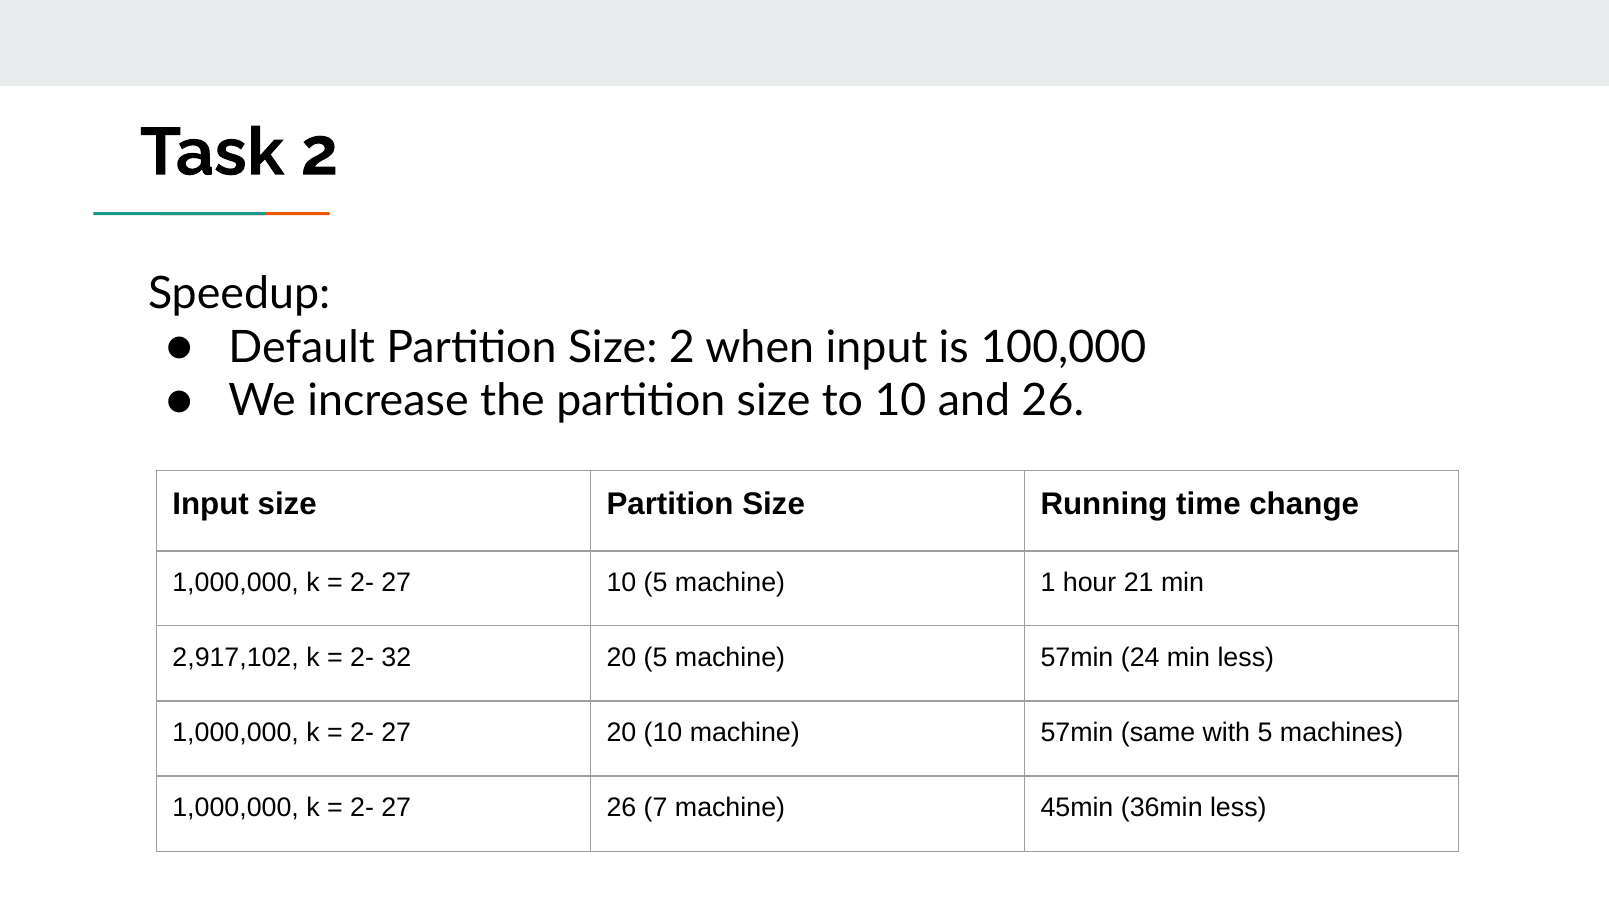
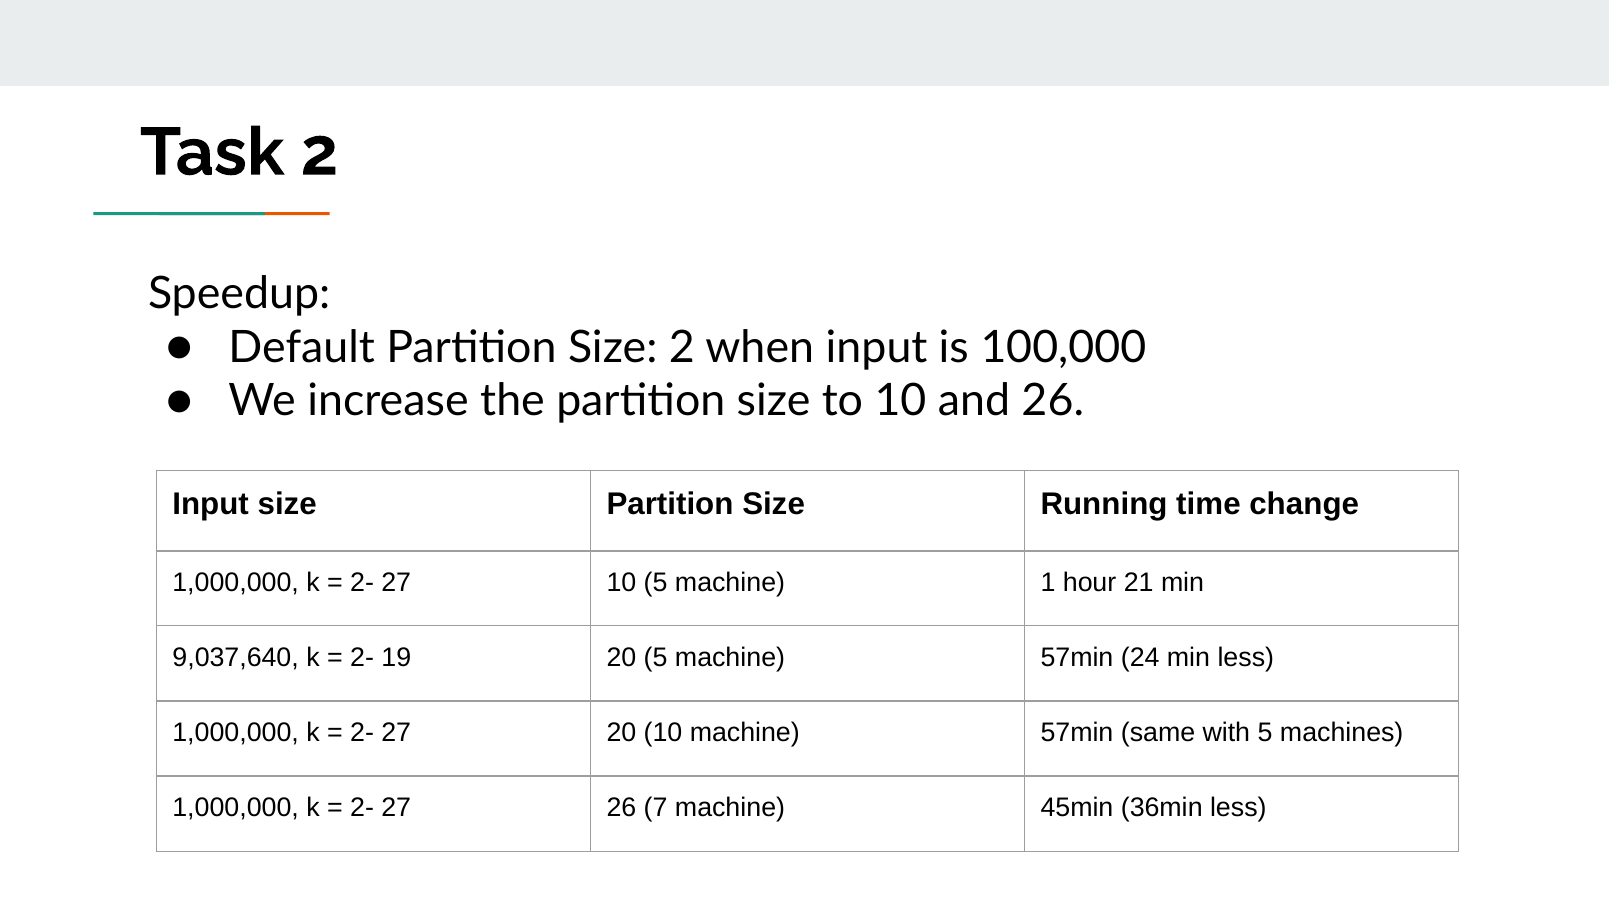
2,917,102: 2,917,102 -> 9,037,640
32: 32 -> 19
